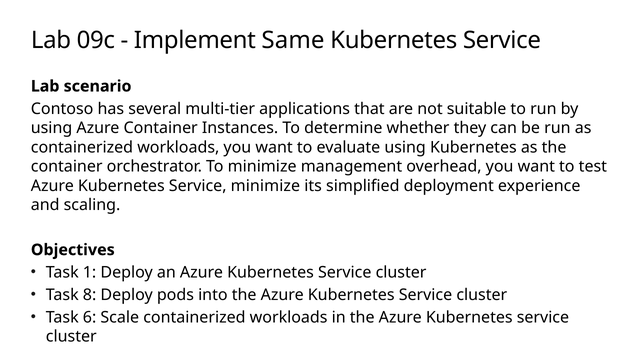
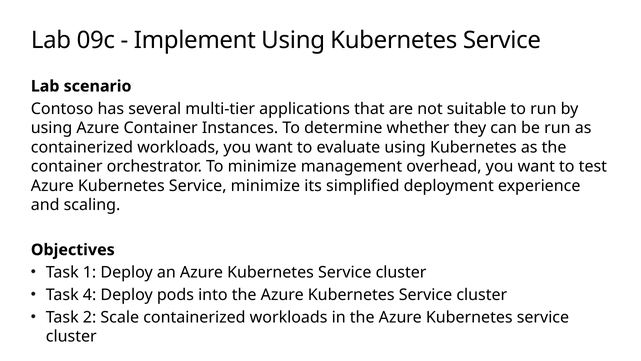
Implement Same: Same -> Using
8: 8 -> 4
6: 6 -> 2
